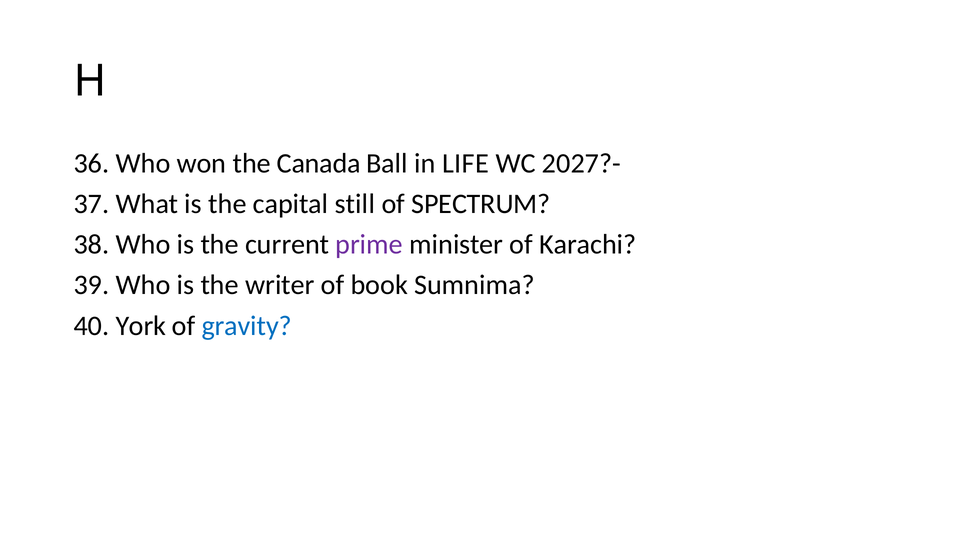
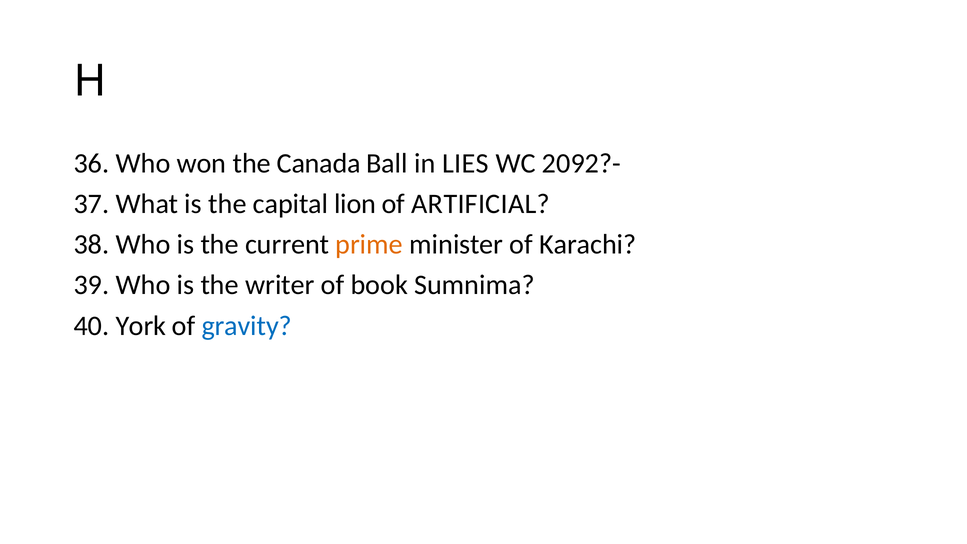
LIFE: LIFE -> LIES
2027?-: 2027?- -> 2092?-
still: still -> lion
SPECTRUM: SPECTRUM -> ARTIFICIAL
prime colour: purple -> orange
